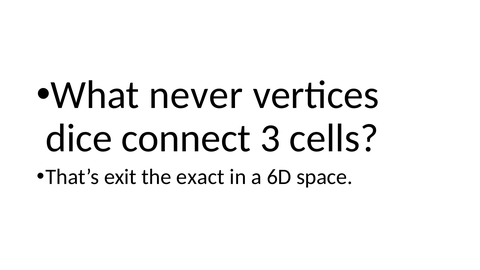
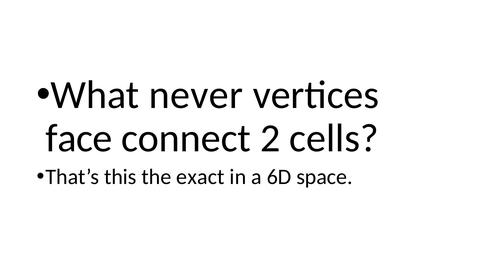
dice: dice -> face
3: 3 -> 2
exit: exit -> this
